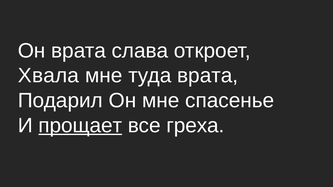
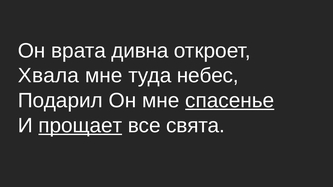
слава: слава -> дивна
туда врата: врата -> небес
спасенье underline: none -> present
греха: греха -> свята
